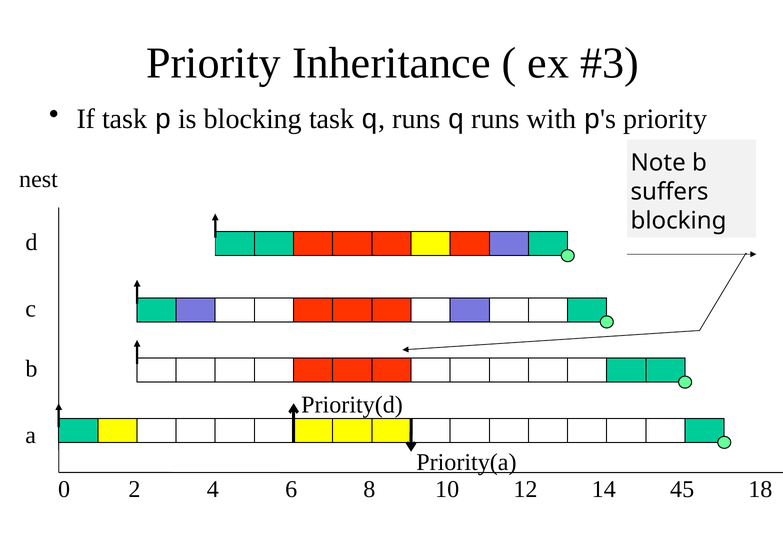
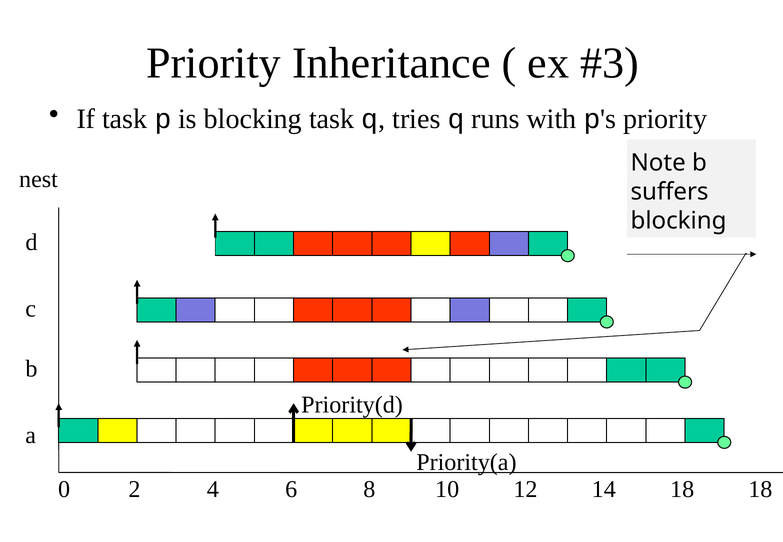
runs at (416, 119): runs -> tries
14 45: 45 -> 18
